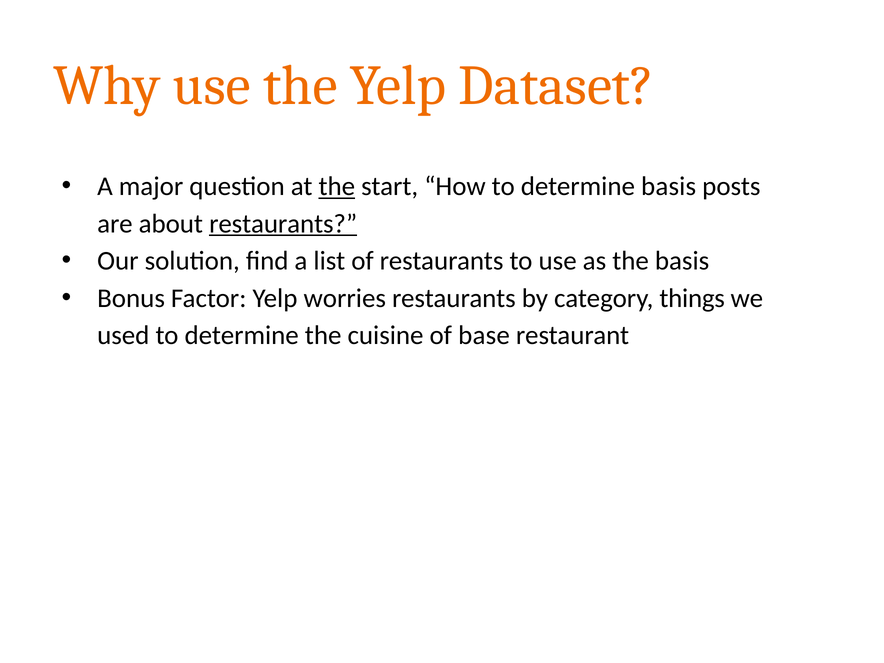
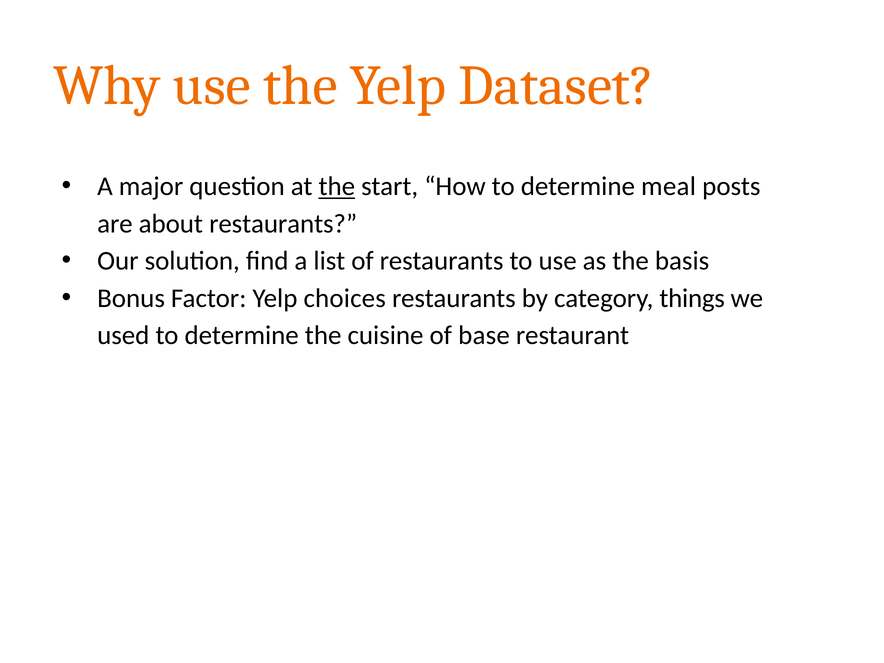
determine basis: basis -> meal
restaurants at (283, 224) underline: present -> none
worries: worries -> choices
